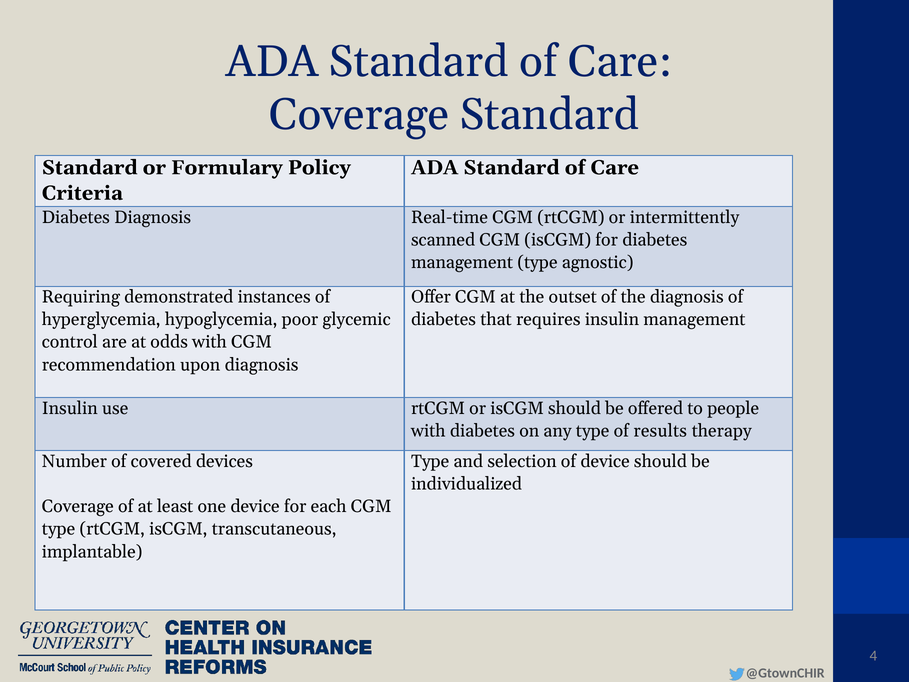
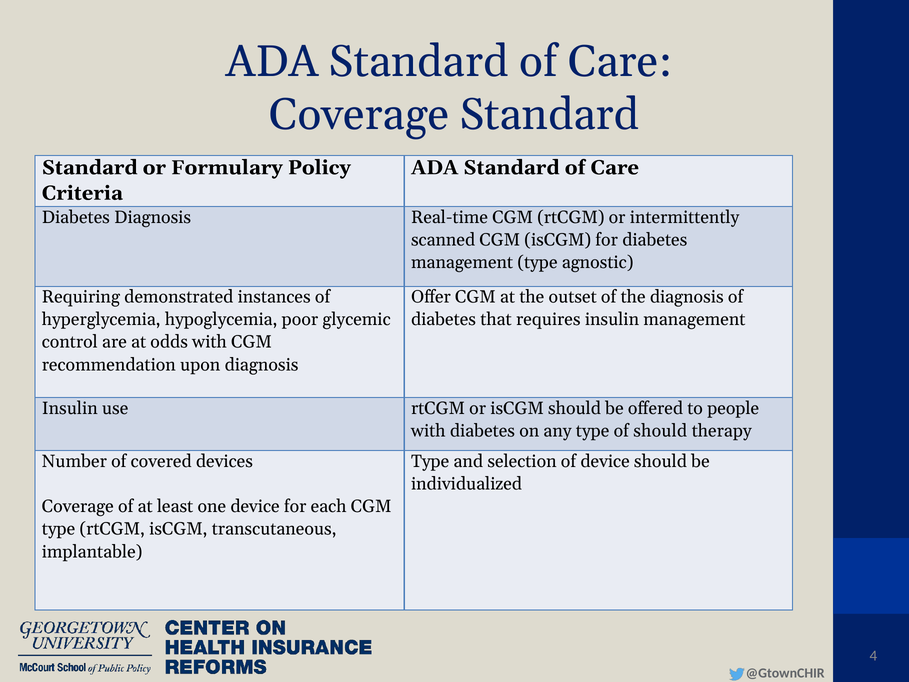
of results: results -> should
